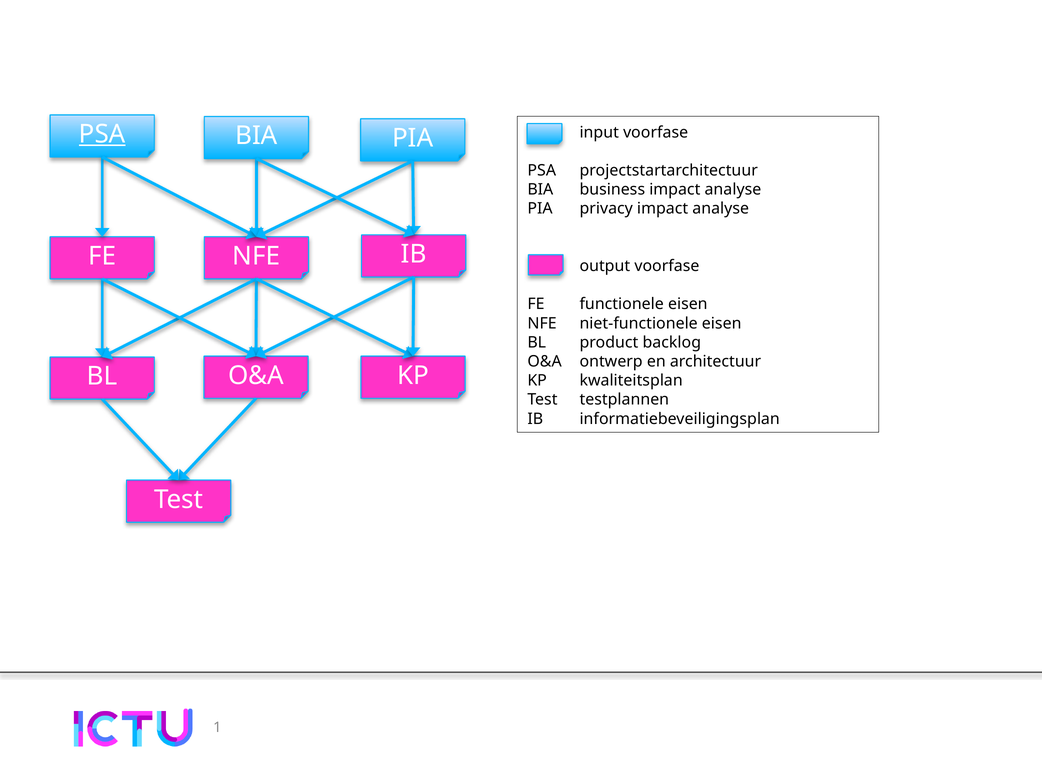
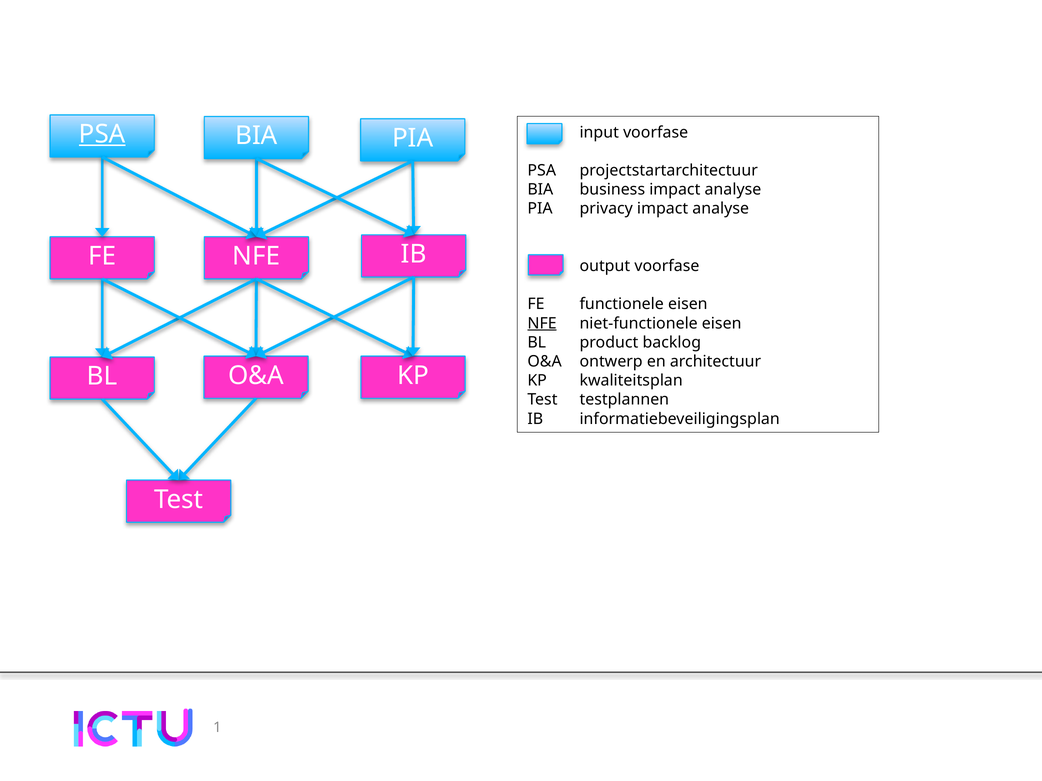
NFE at (542, 324) underline: none -> present
